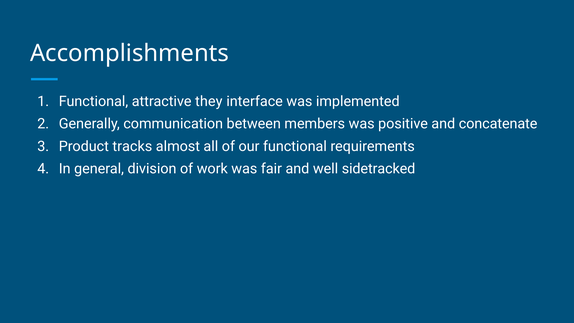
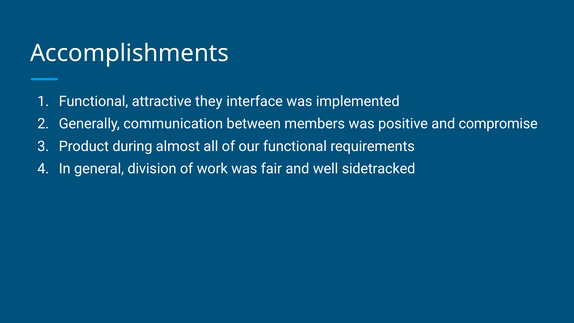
concatenate: concatenate -> compromise
tracks: tracks -> during
